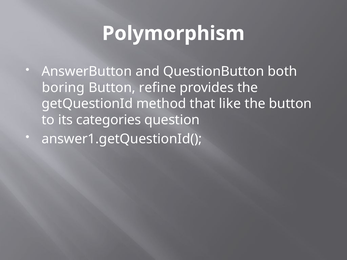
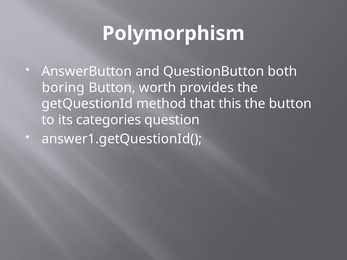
refine: refine -> worth
like: like -> this
